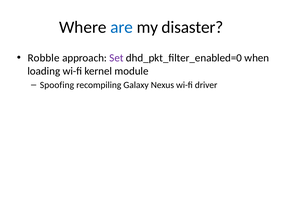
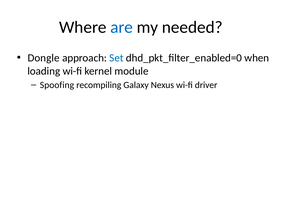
disaster: disaster -> needed
Robble: Robble -> Dongle
Set colour: purple -> blue
